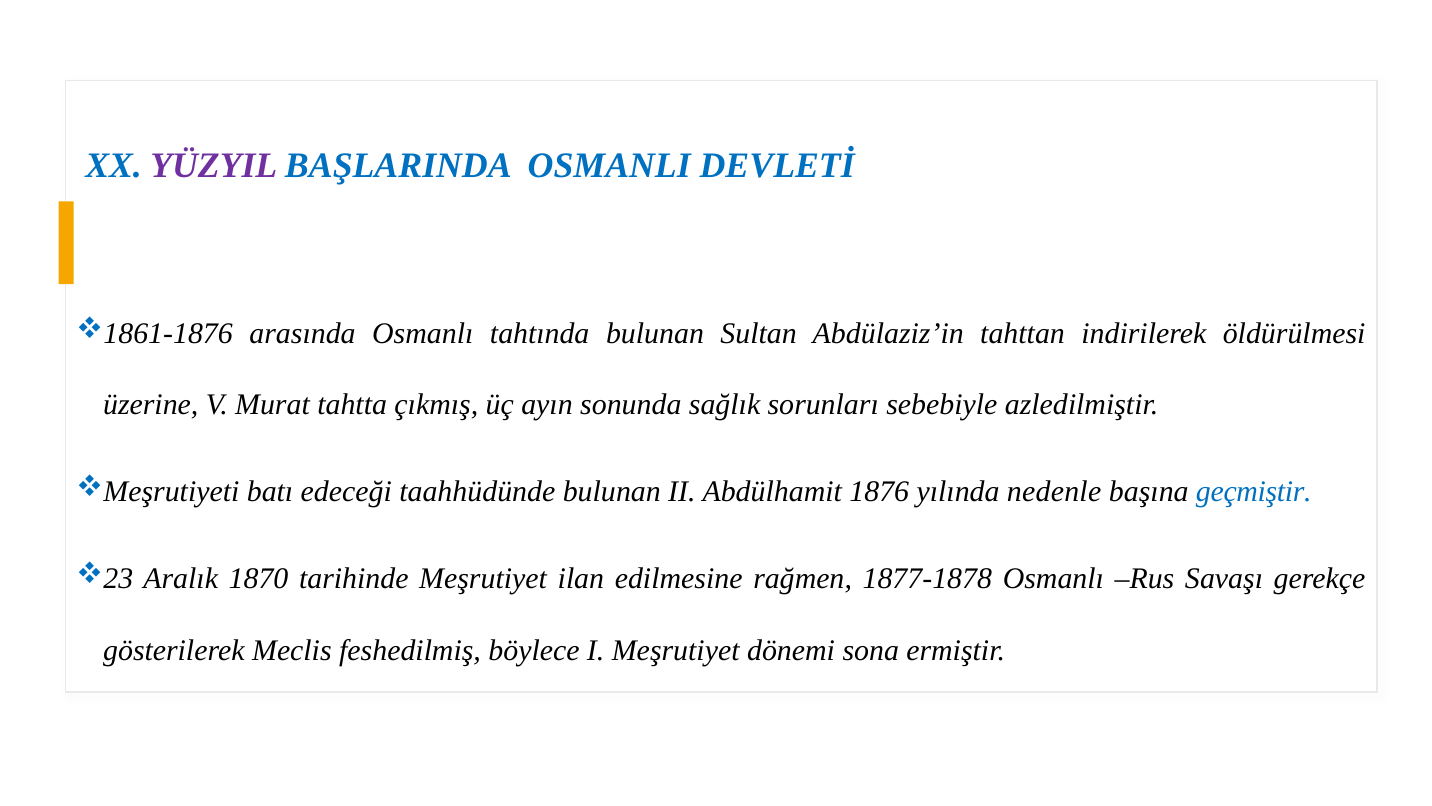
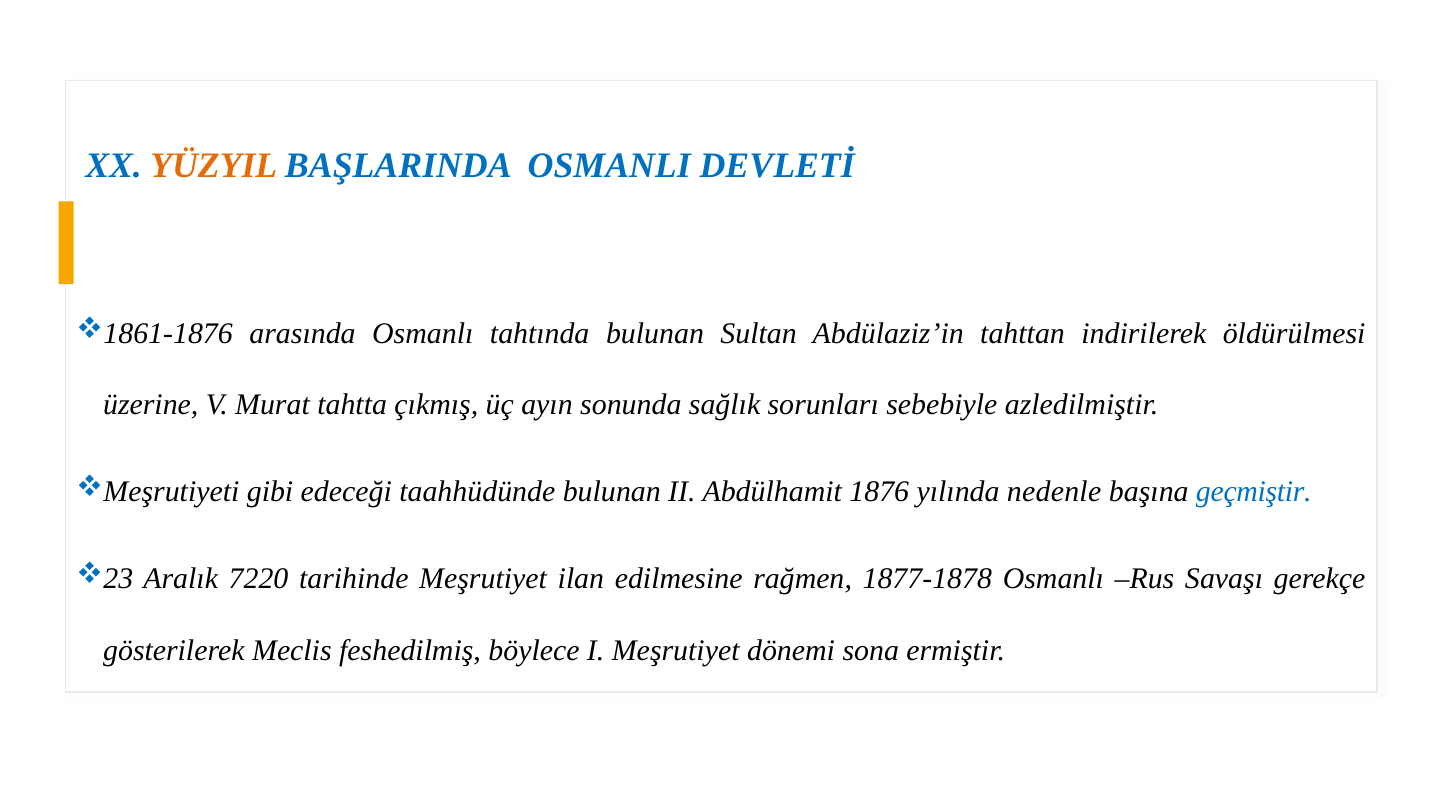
YÜZYIL colour: purple -> orange
batı: batı -> gibi
1870: 1870 -> 7220
